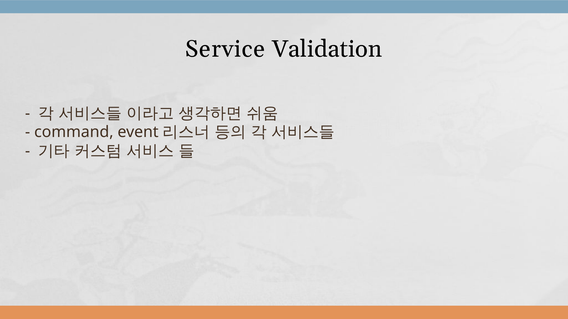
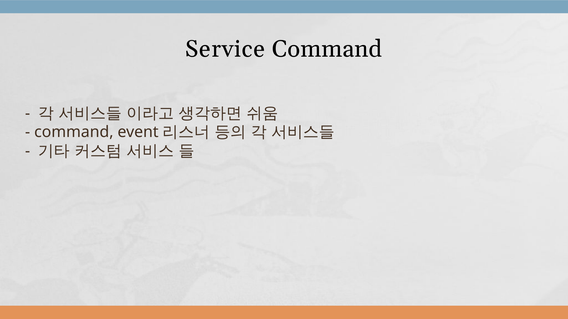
Service Validation: Validation -> Command
